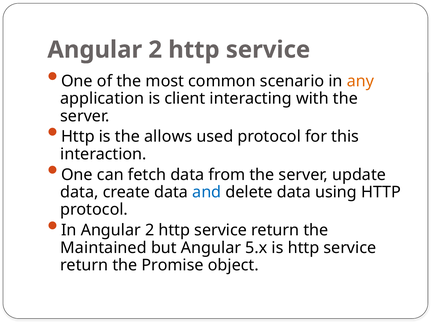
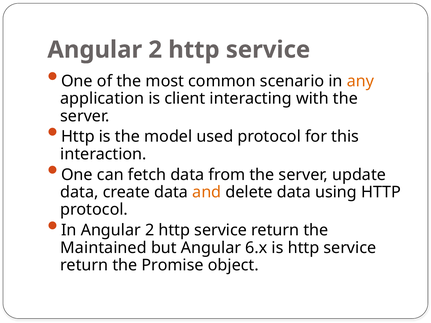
allows: allows -> model
and colour: blue -> orange
5.x: 5.x -> 6.x
